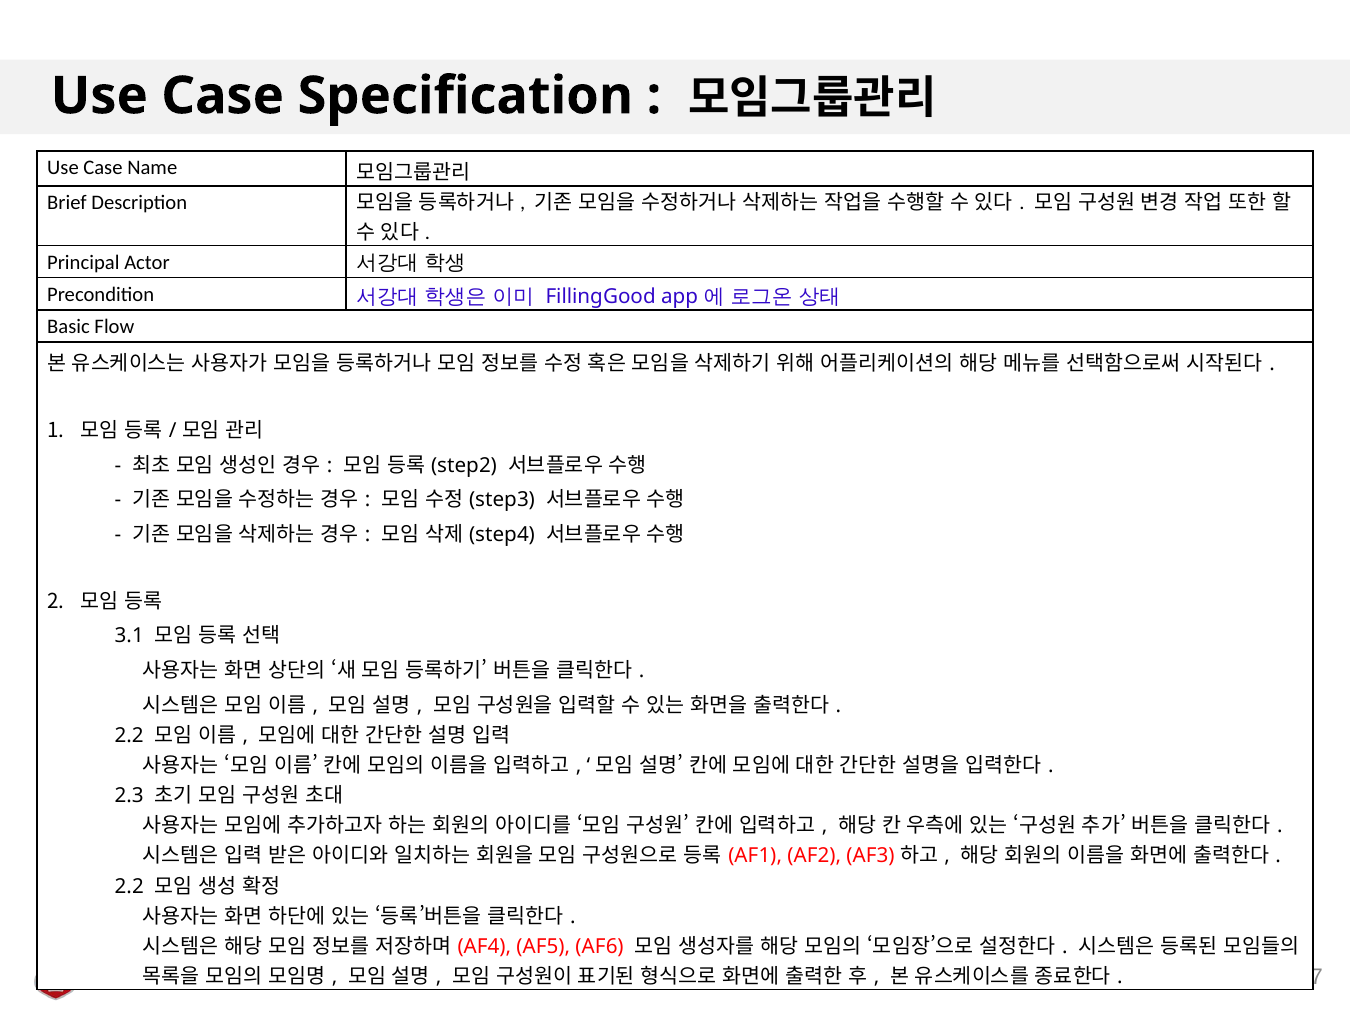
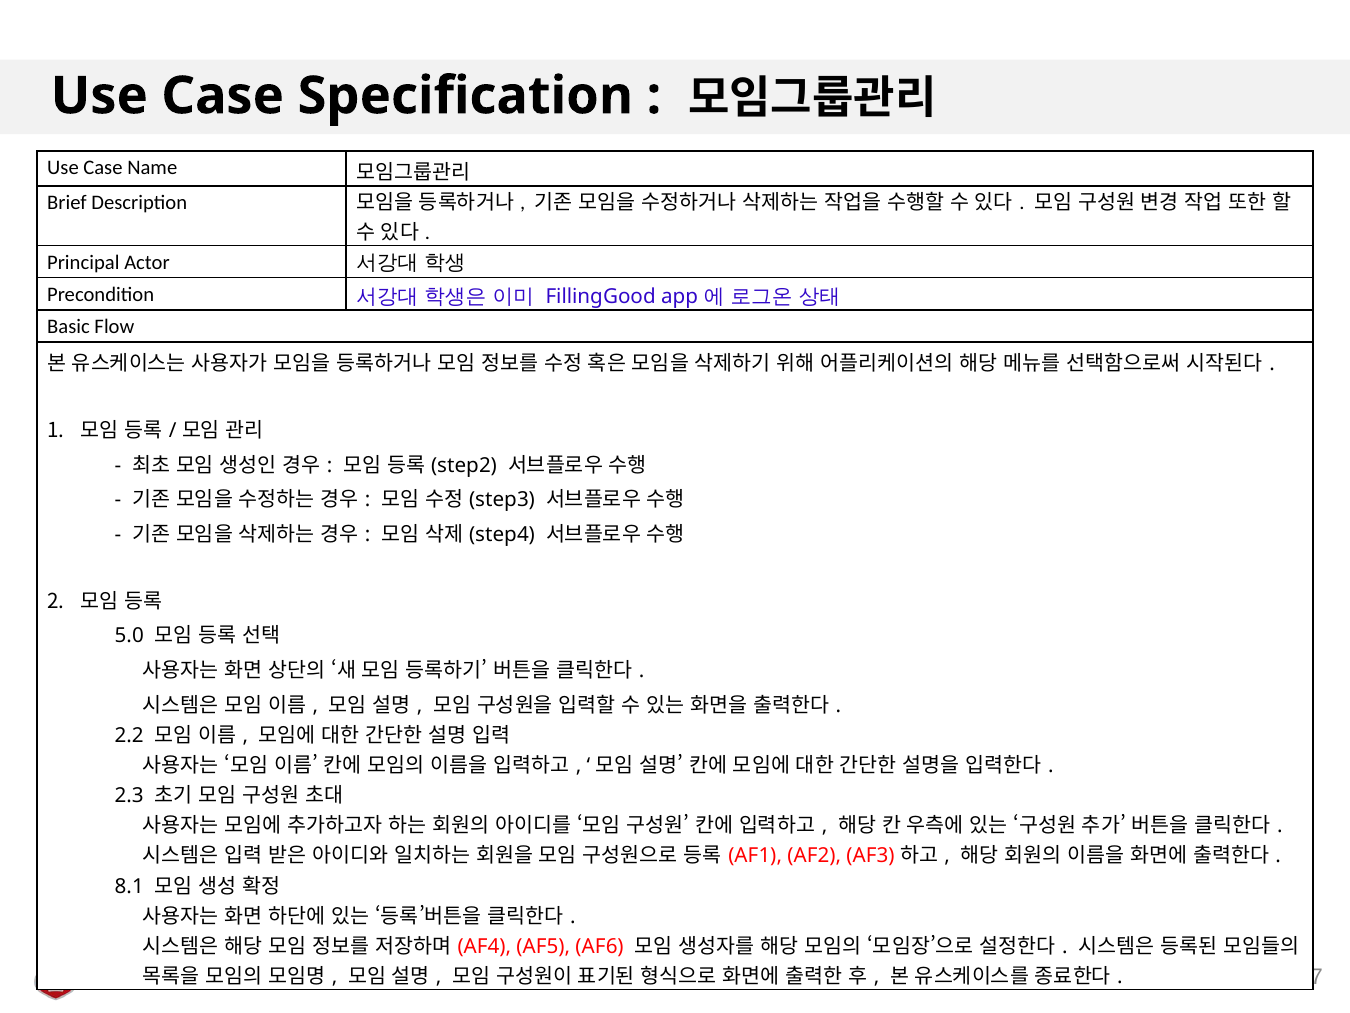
3.1: 3.1 -> 5.0
2.2 at (129, 886): 2.2 -> 8.1
